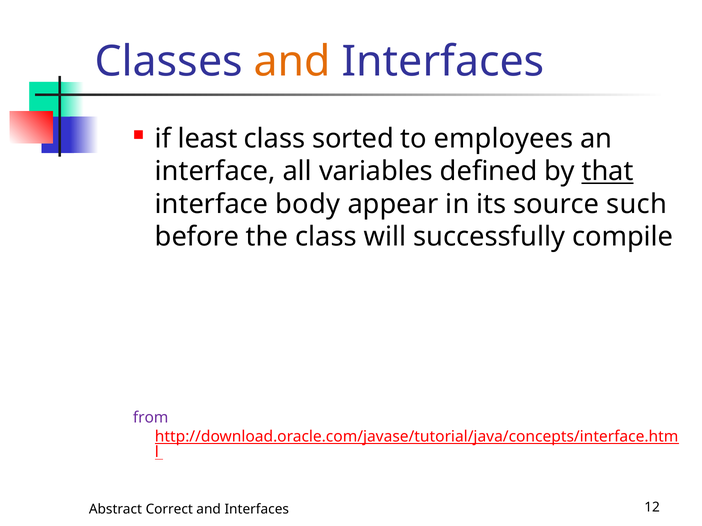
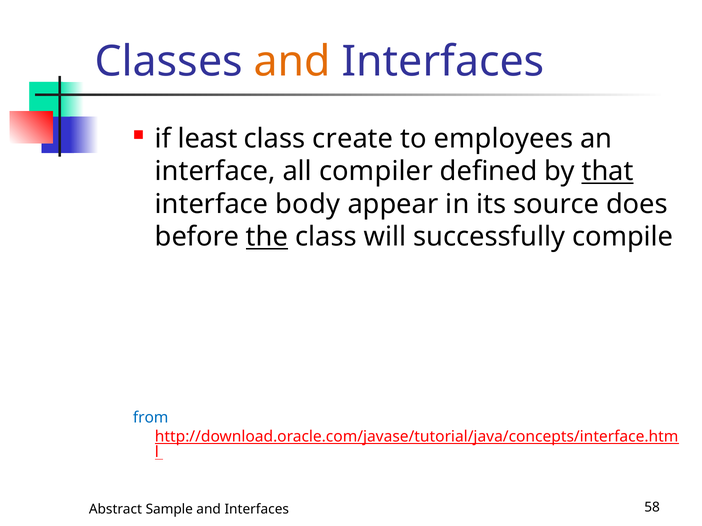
sorted: sorted -> create
variables: variables -> compiler
such: such -> does
the underline: none -> present
from colour: purple -> blue
Correct: Correct -> Sample
12: 12 -> 58
